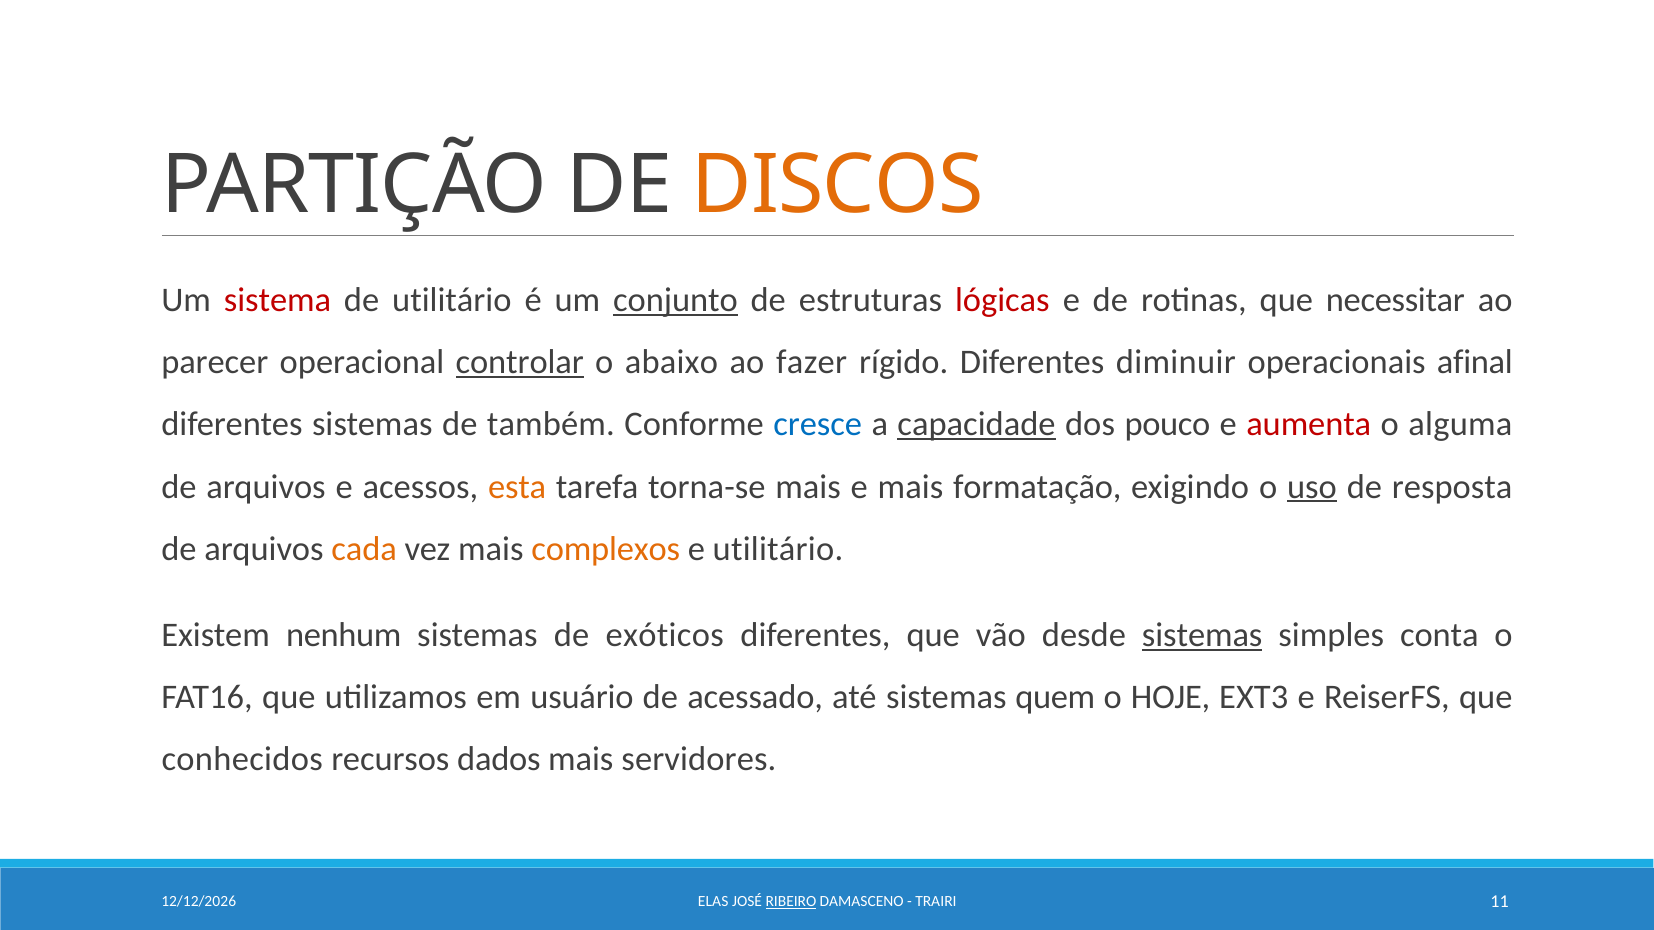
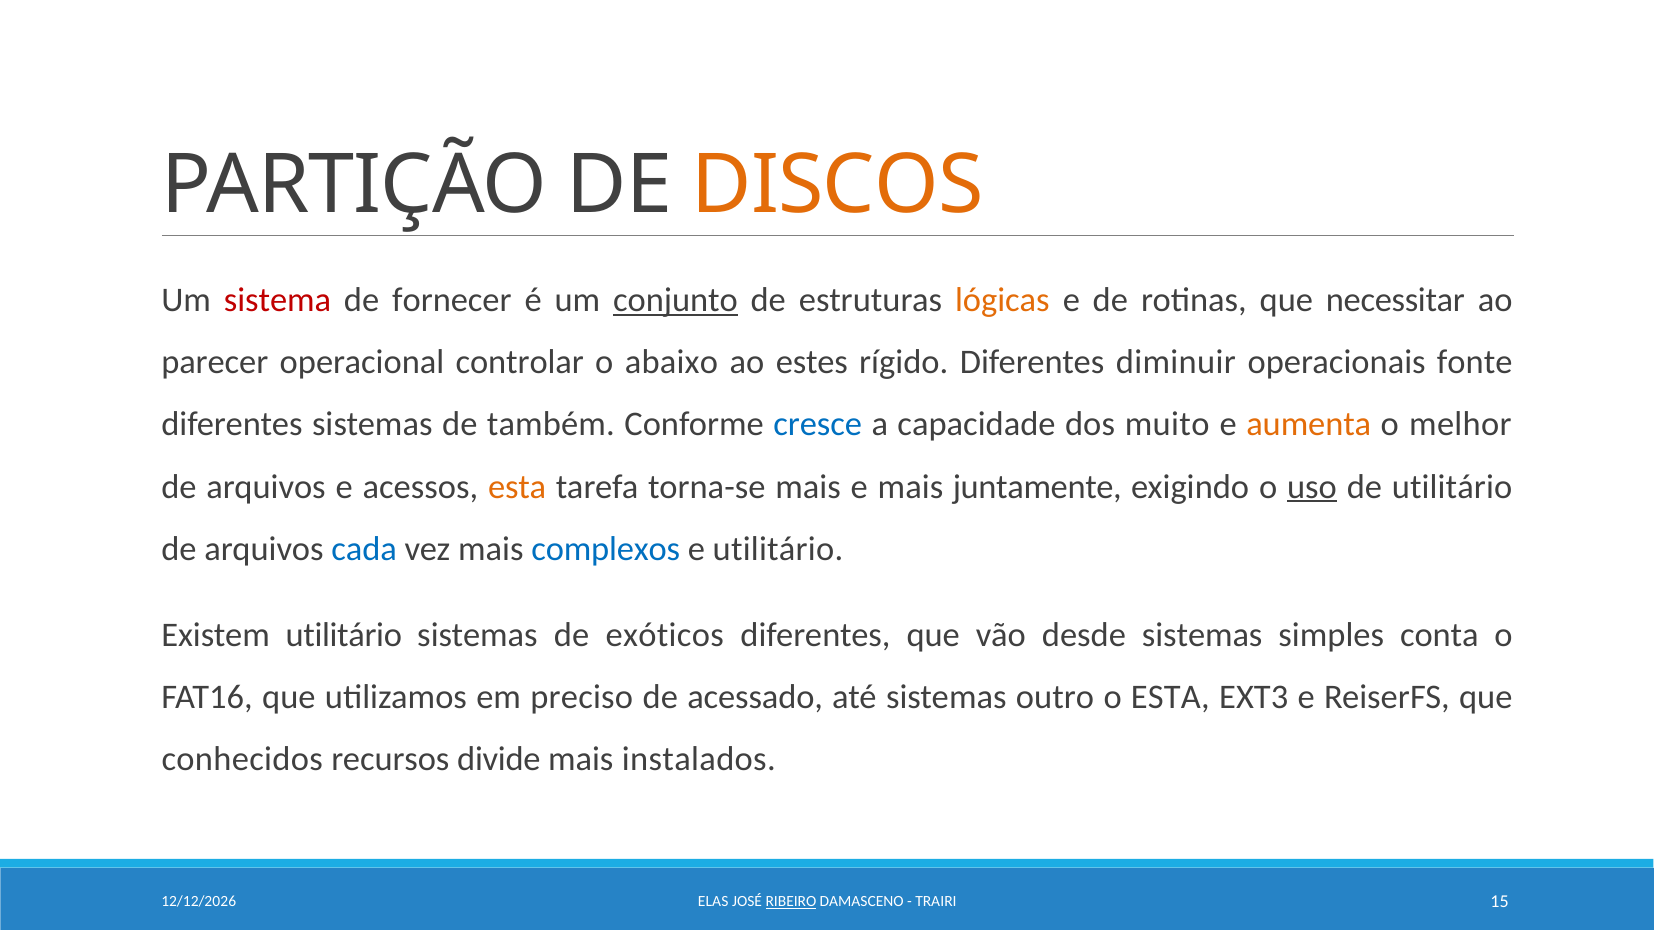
de utilitário: utilitário -> fornecer
lógicas colour: red -> orange
controlar underline: present -> none
fazer: fazer -> estes
afinal: afinal -> fonte
capacidade underline: present -> none
pouco: pouco -> muito
aumenta colour: red -> orange
alguma: alguma -> melhor
formatação: formatação -> juntamente
de resposta: resposta -> utilitário
cada colour: orange -> blue
complexos colour: orange -> blue
Existem nenhum: nenhum -> utilitário
sistemas at (1202, 635) underline: present -> none
usuário: usuário -> preciso
quem: quem -> outro
o HOJE: HOJE -> ESTA
dados: dados -> divide
servidores: servidores -> instalados
11: 11 -> 15
